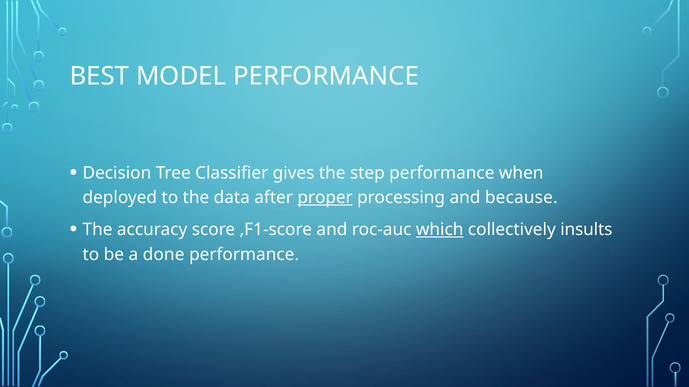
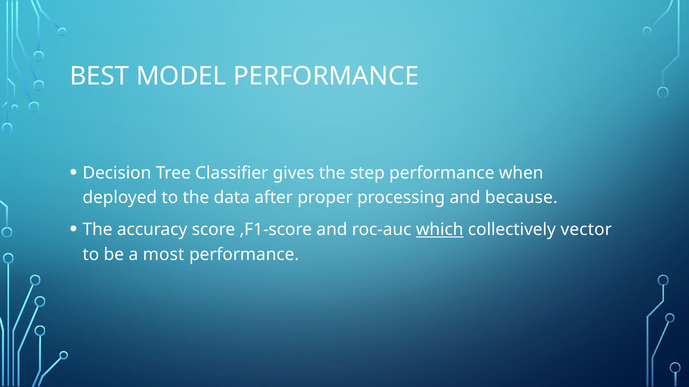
proper underline: present -> none
insults: insults -> vector
done: done -> most
